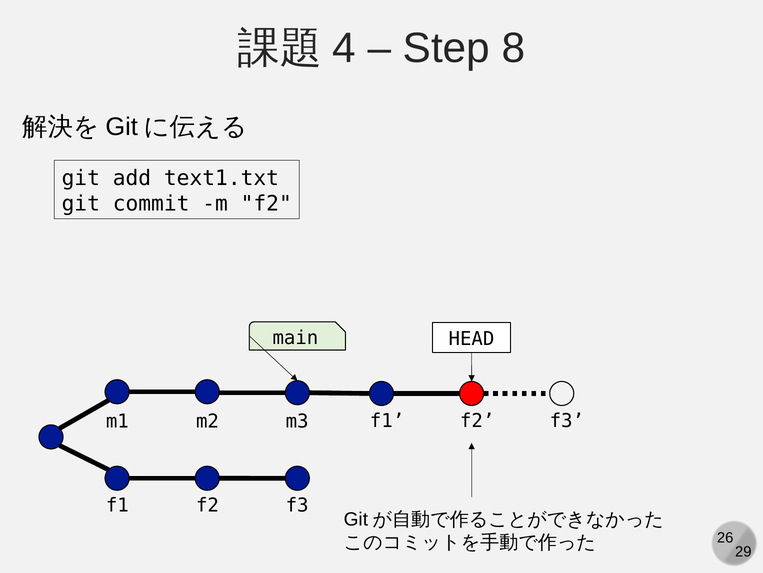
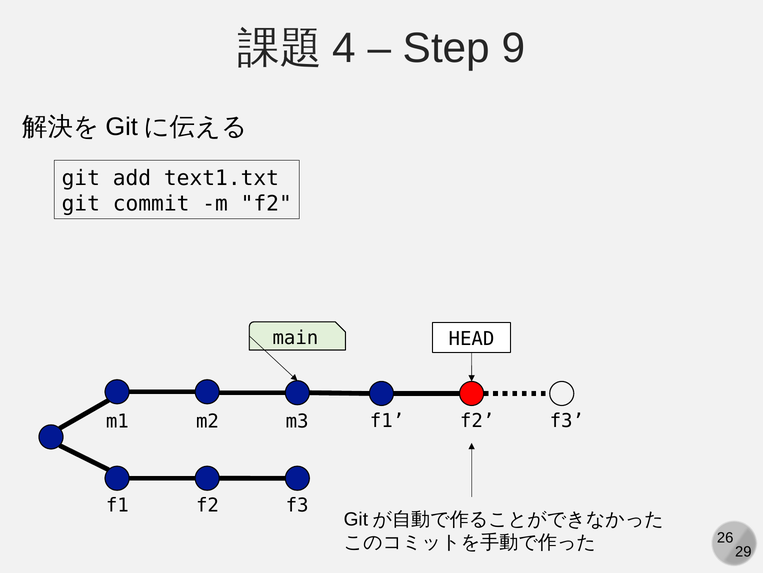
8: 8 -> 9
